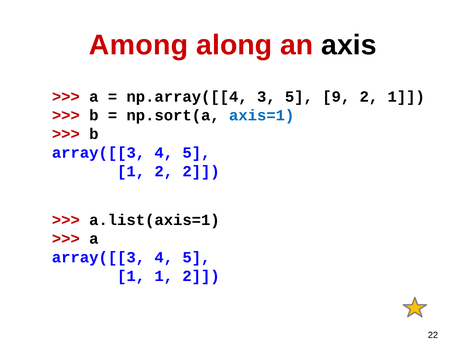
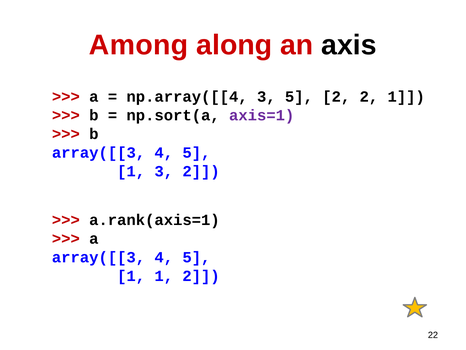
5 9: 9 -> 2
axis=1 colour: blue -> purple
2 at (164, 171): 2 -> 3
a.list(axis=1: a.list(axis=1 -> a.rank(axis=1
